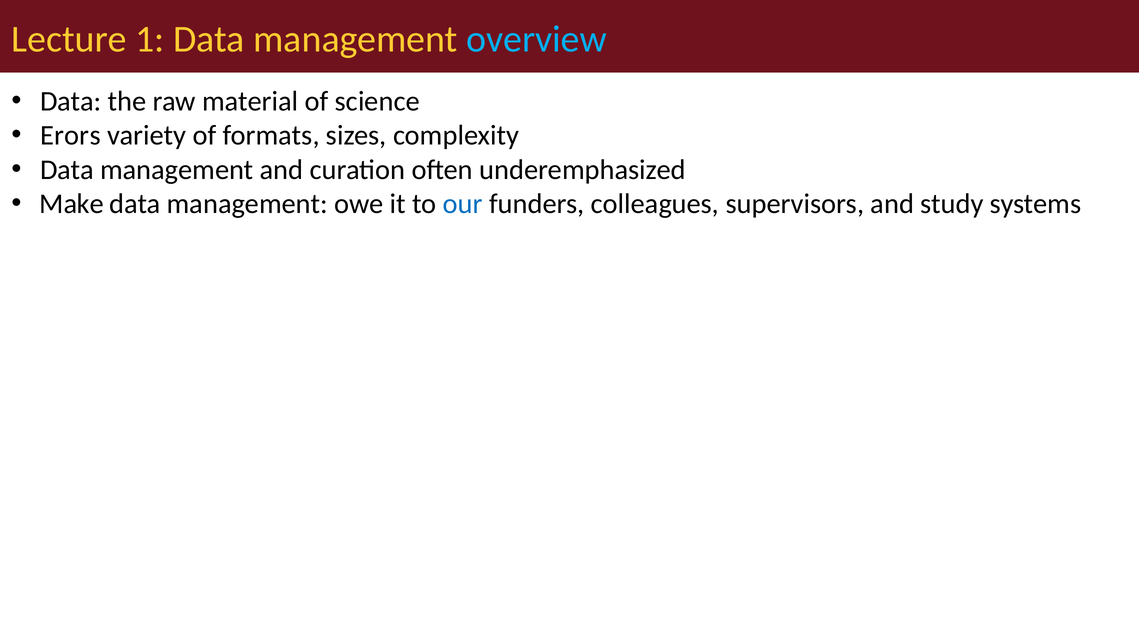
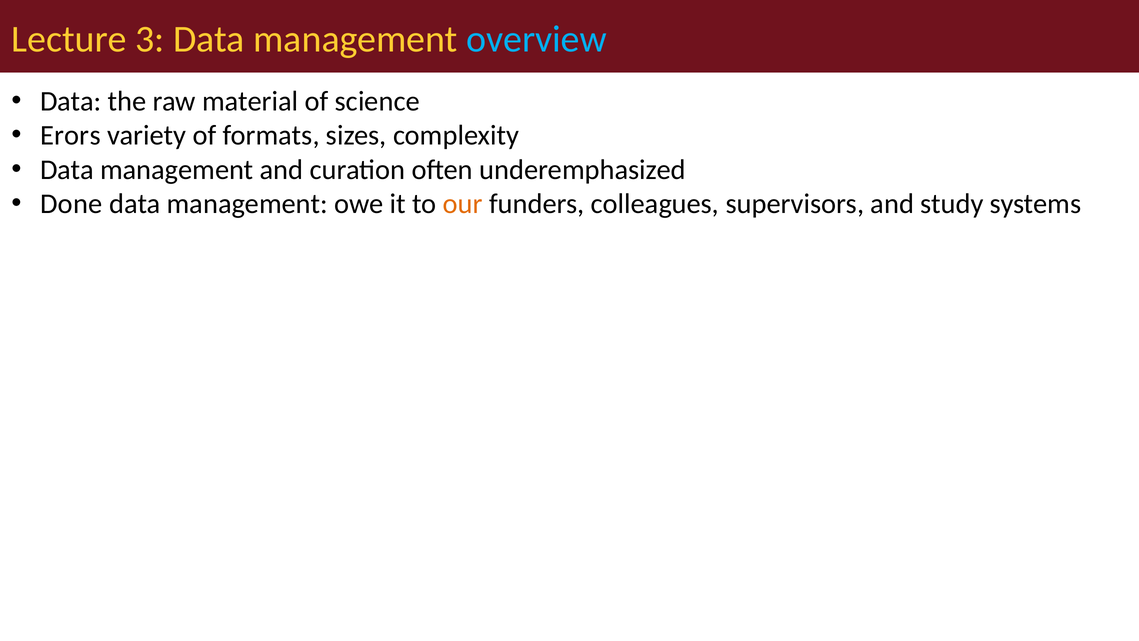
1: 1 -> 3
Make: Make -> Done
our colour: blue -> orange
